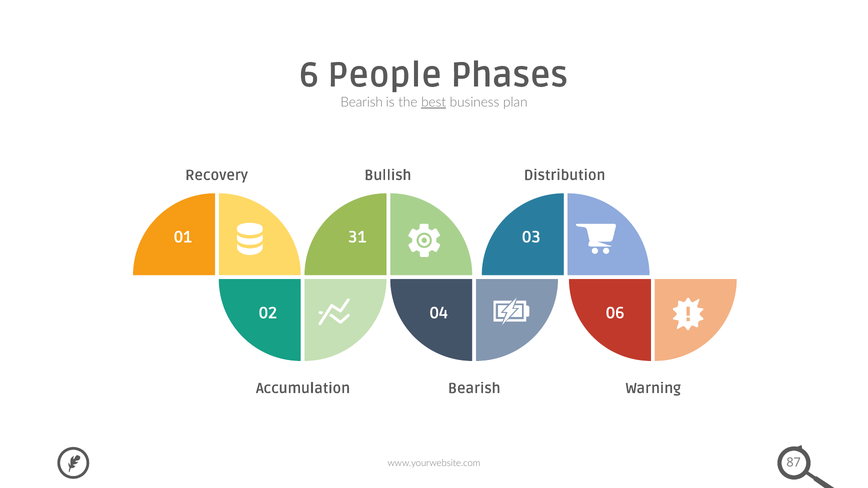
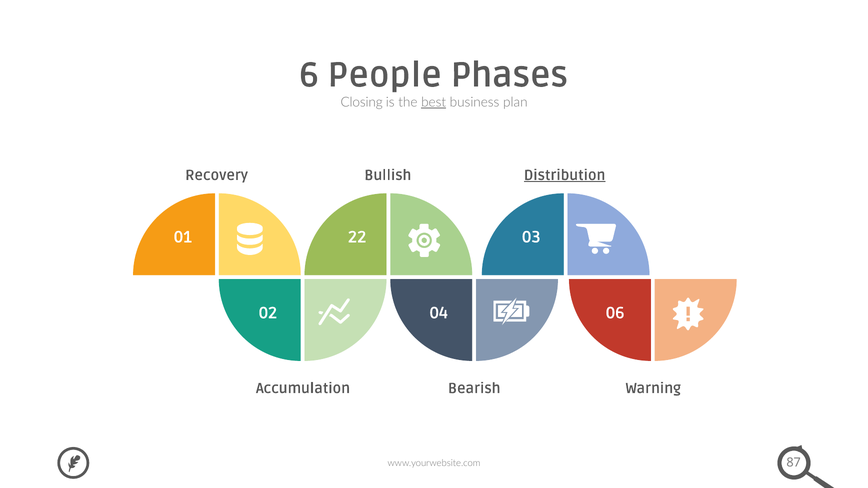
Bearish at (362, 102): Bearish -> Closing
Distribution underline: none -> present
31: 31 -> 22
